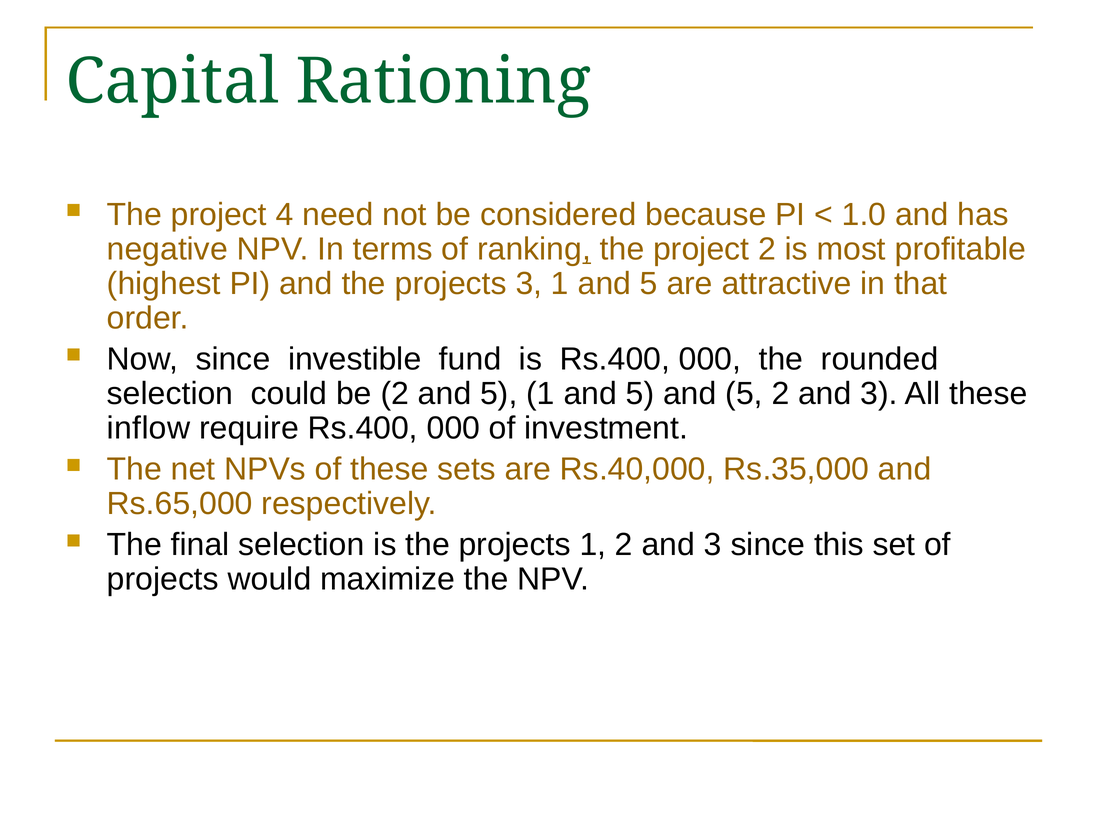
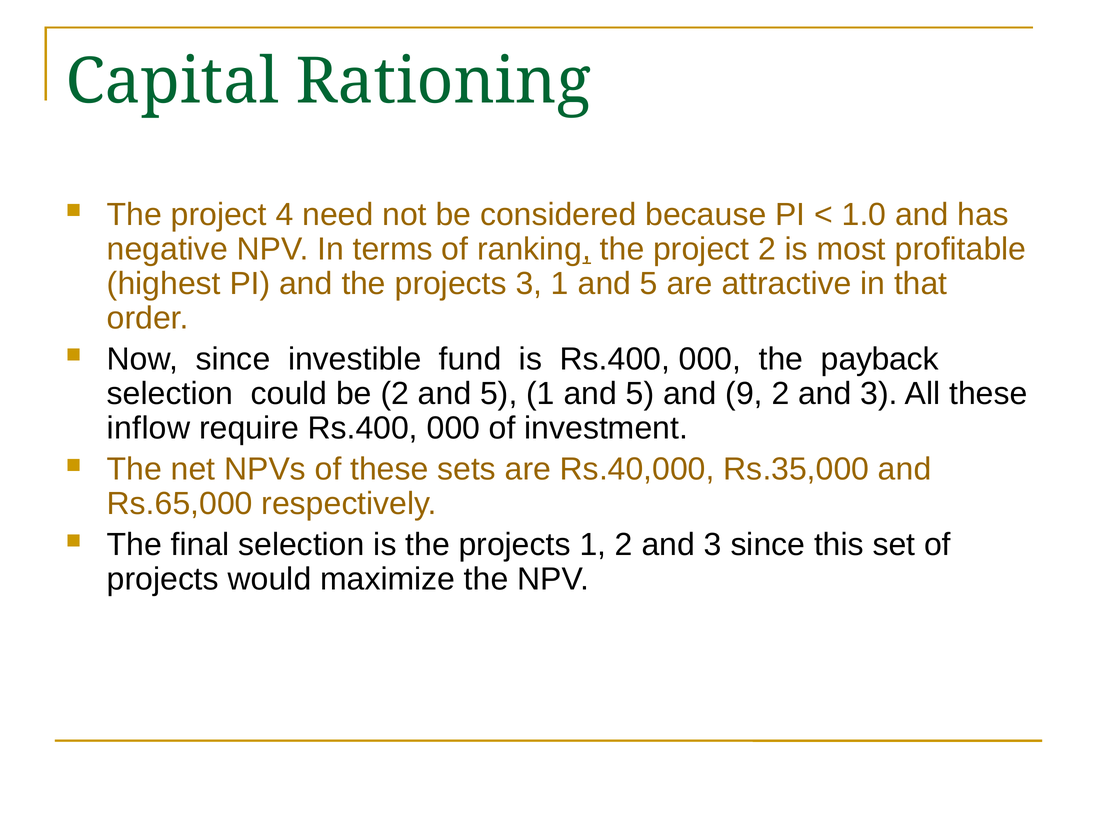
rounded: rounded -> payback
5 and 5: 5 -> 9
